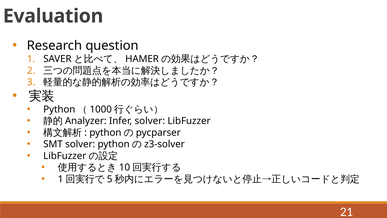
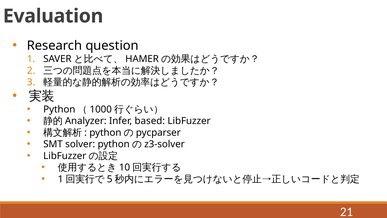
Infer solver: solver -> based
